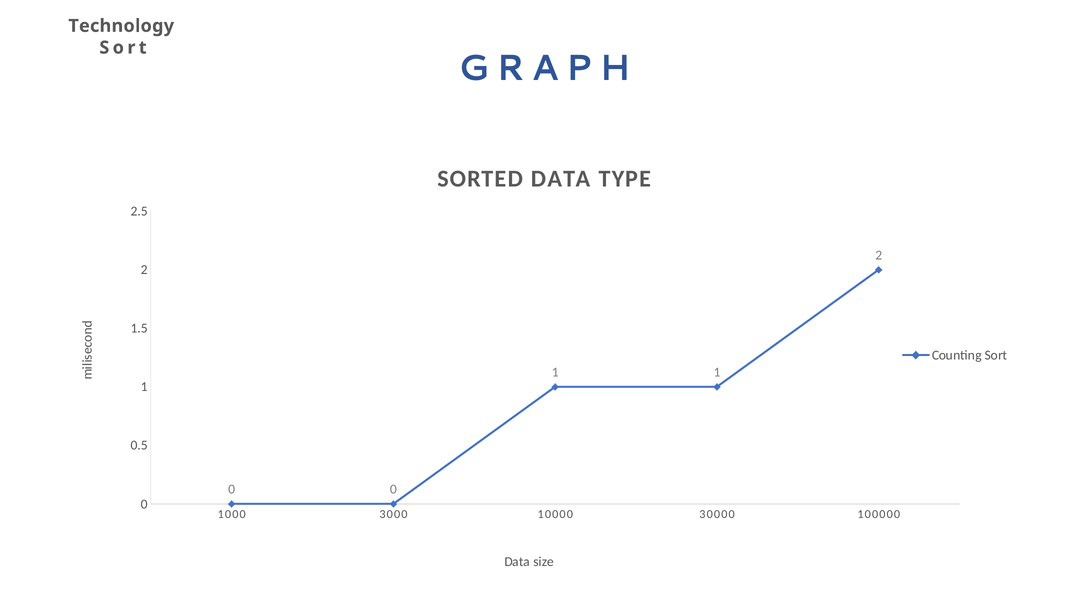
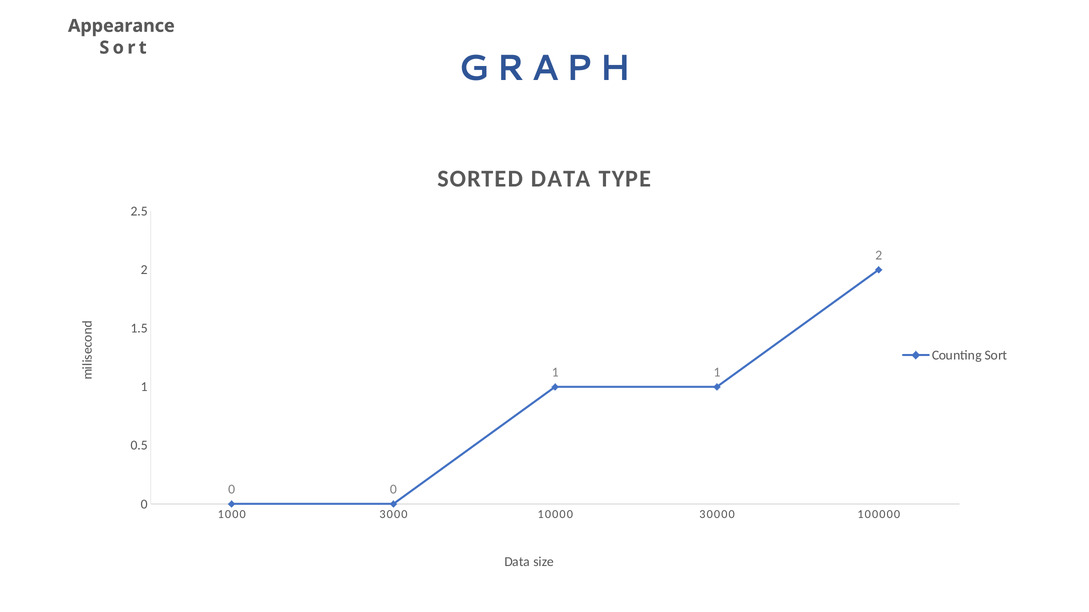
Technology: Technology -> Appearance
